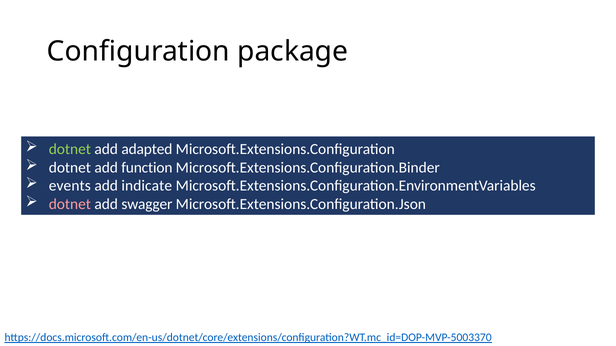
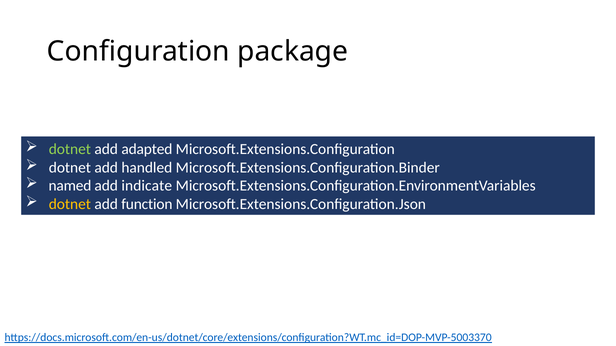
function: function -> handled
events: events -> named
dotnet at (70, 205) colour: pink -> yellow
swagger: swagger -> function
